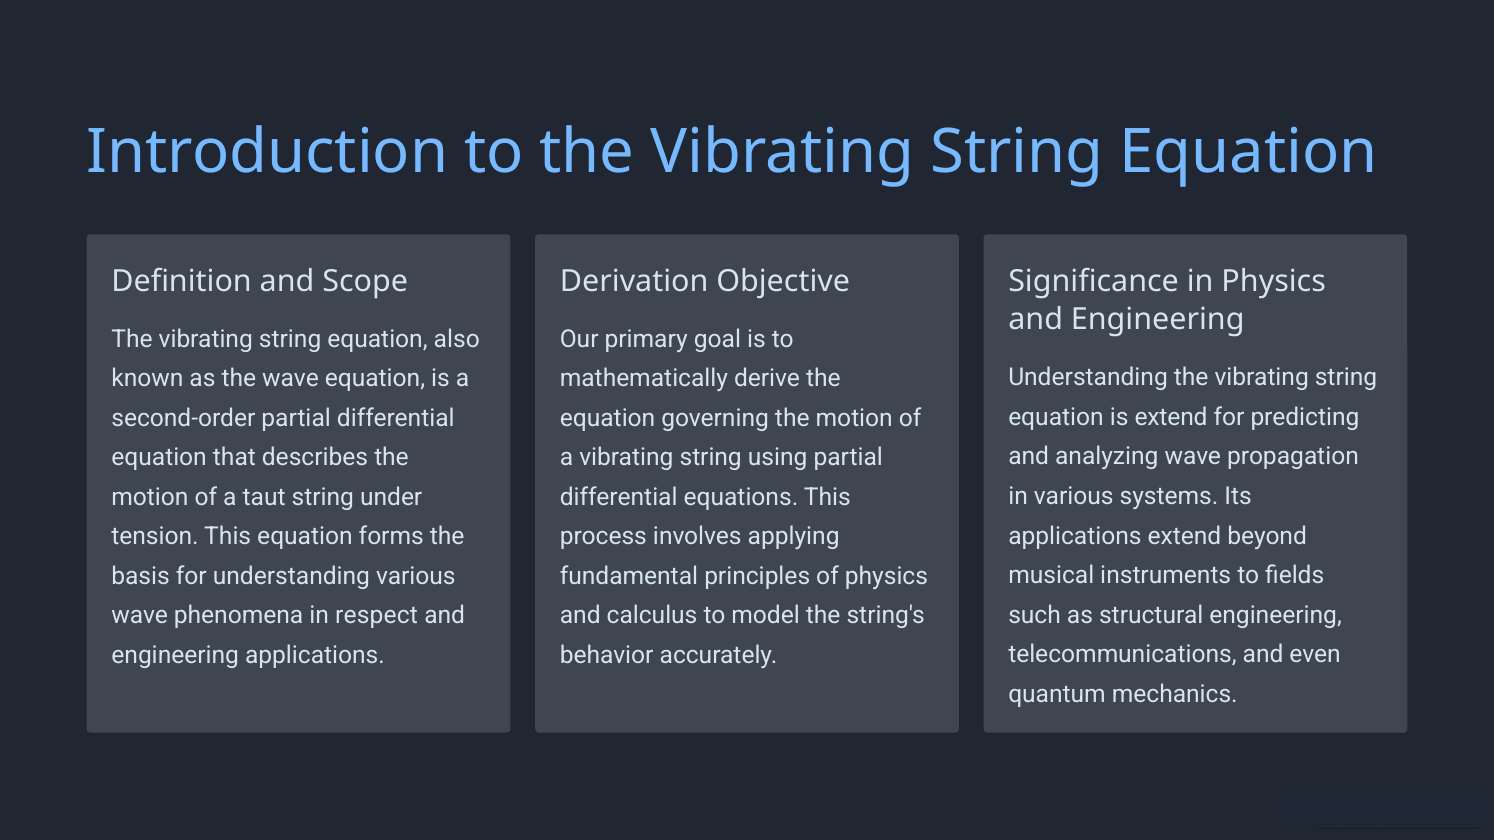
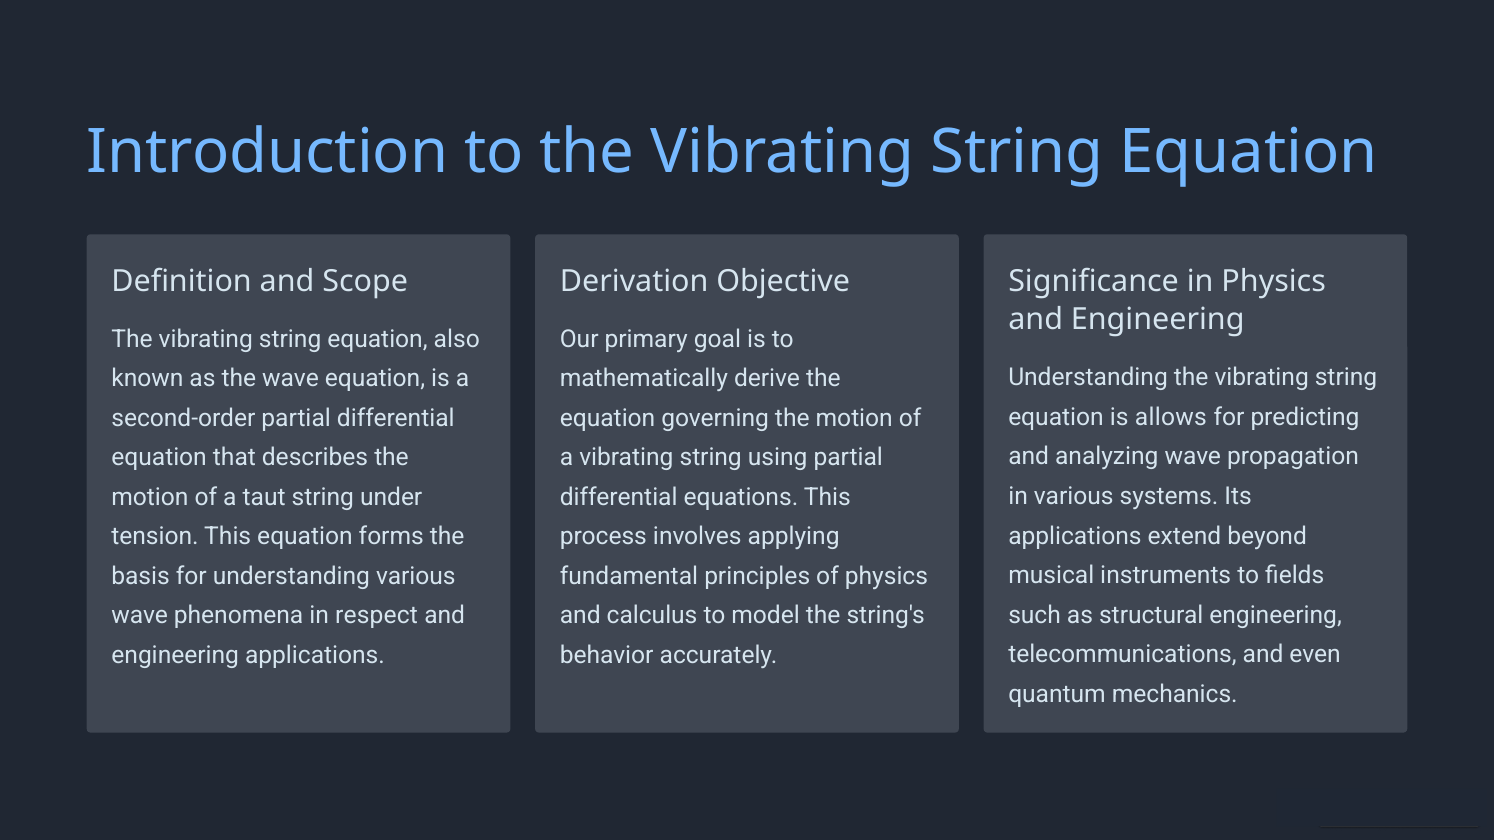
is extend: extend -> allows
